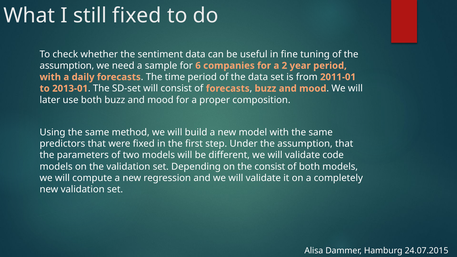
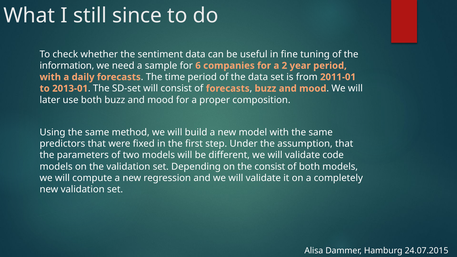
still fixed: fixed -> since
assumption at (67, 66): assumption -> information
